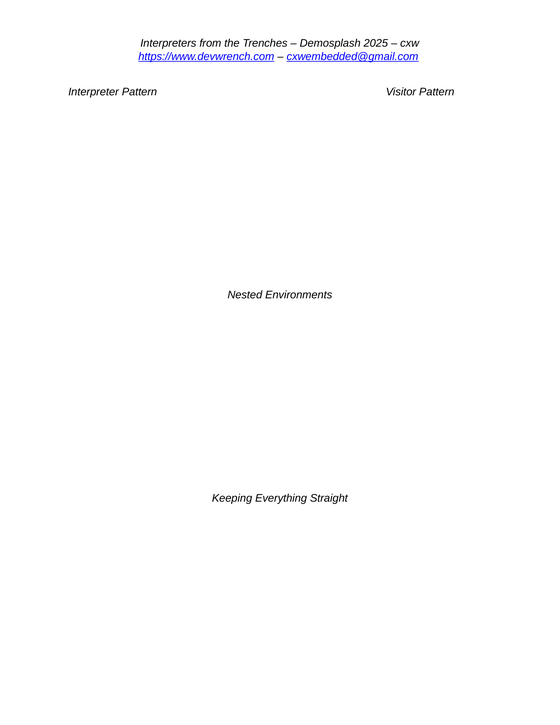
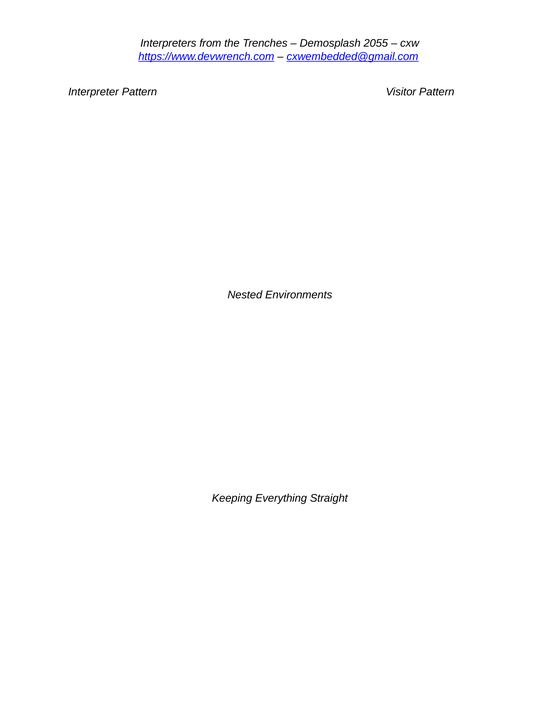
2025: 2025 -> 2055
